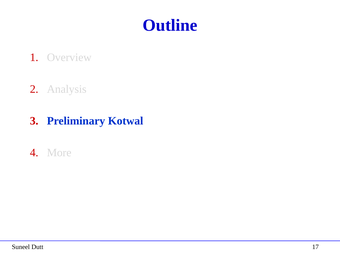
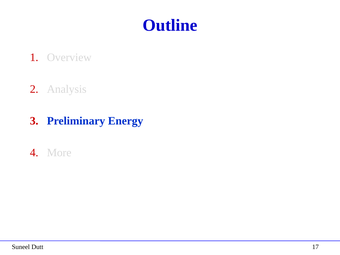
Kotwal: Kotwal -> Energy
